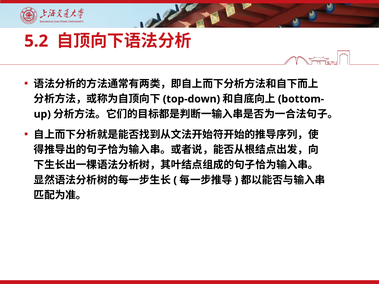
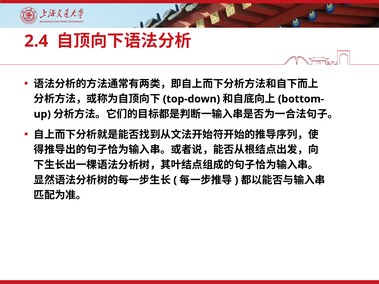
5.2: 5.2 -> 2.4
